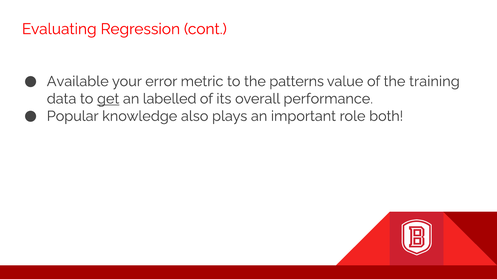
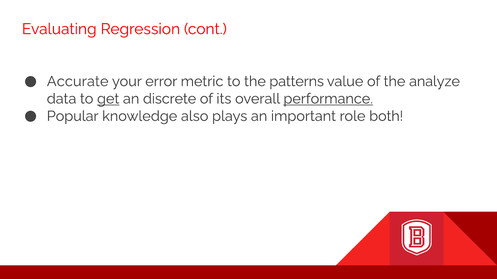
Available: Available -> Accurate
training: training -> analyze
labelled: labelled -> discrete
performance underline: none -> present
